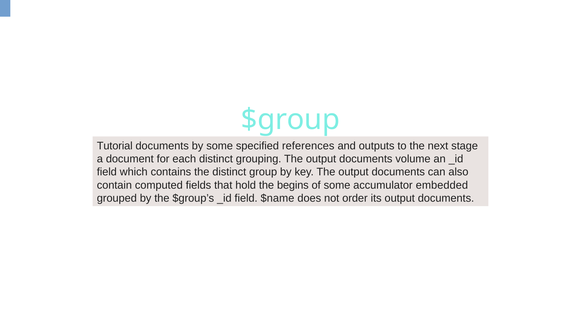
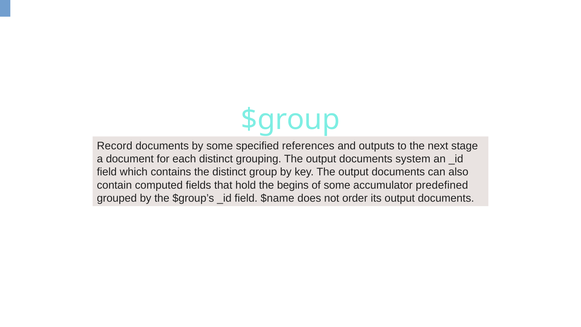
Tutorial: Tutorial -> Record
volume: volume -> system
embedded: embedded -> predefined
